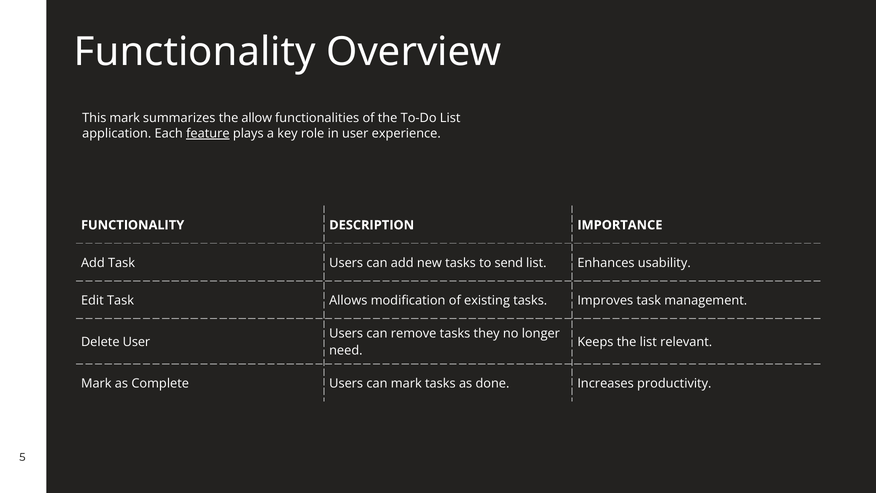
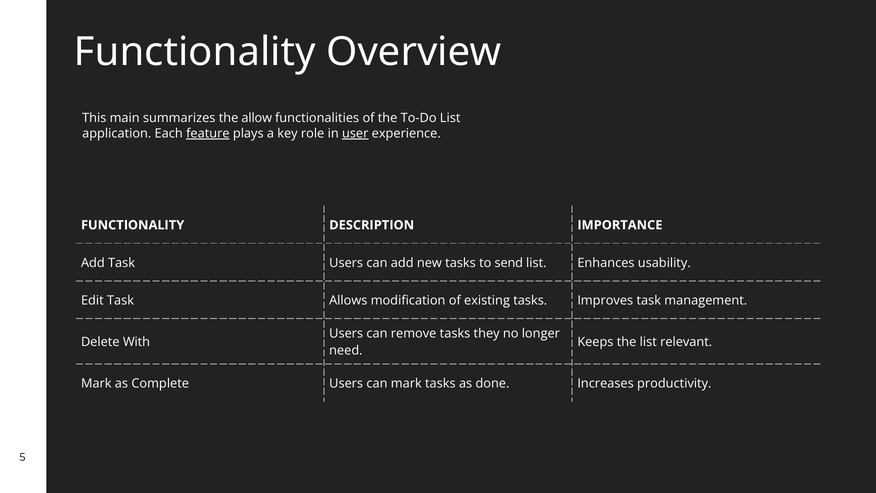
This mark: mark -> main
user at (355, 134) underline: none -> present
Delete User: User -> With
